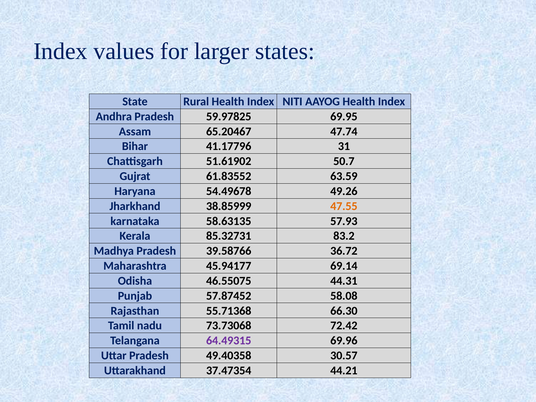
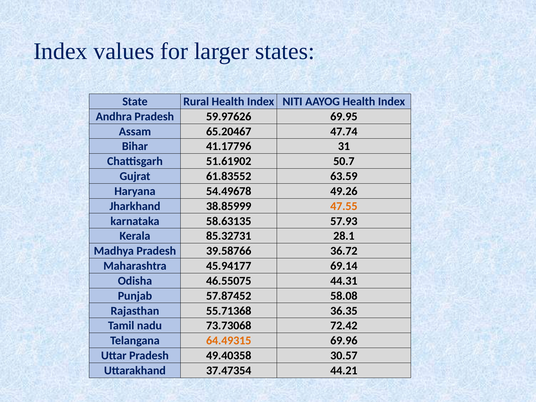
59.97825: 59.97825 -> 59.97626
83.2: 83.2 -> 28.1
66.30: 66.30 -> 36.35
64.49315 colour: purple -> orange
